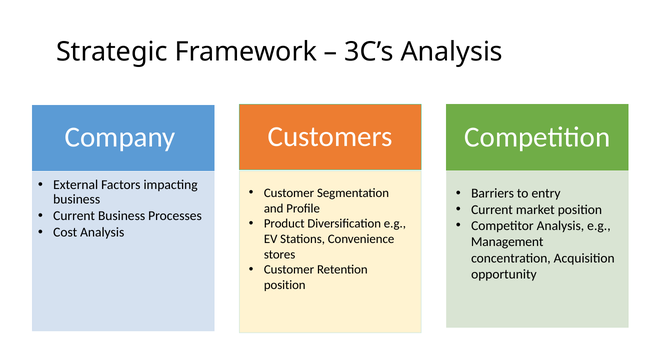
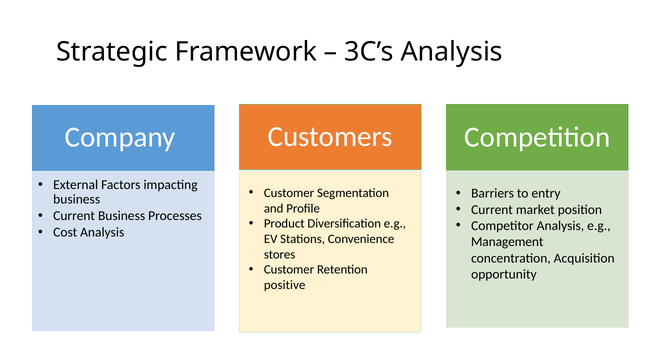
position at (285, 285): position -> positive
